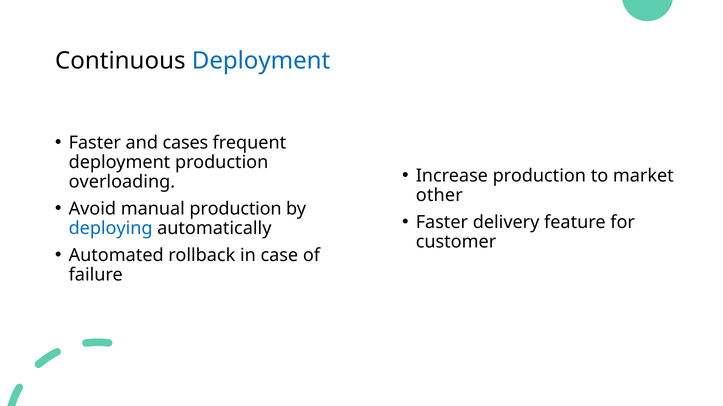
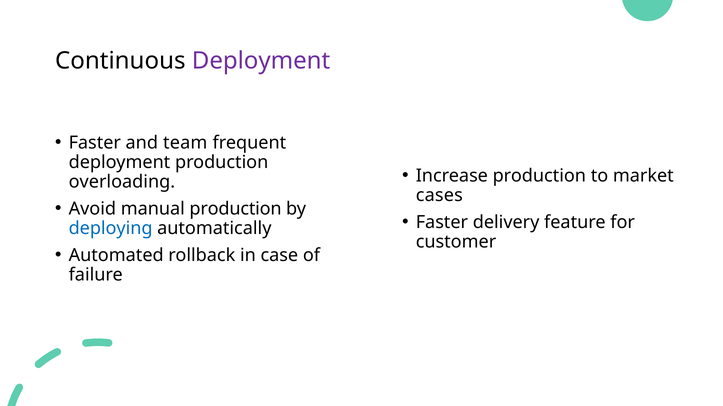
Deployment at (261, 61) colour: blue -> purple
cases: cases -> team
other: other -> cases
